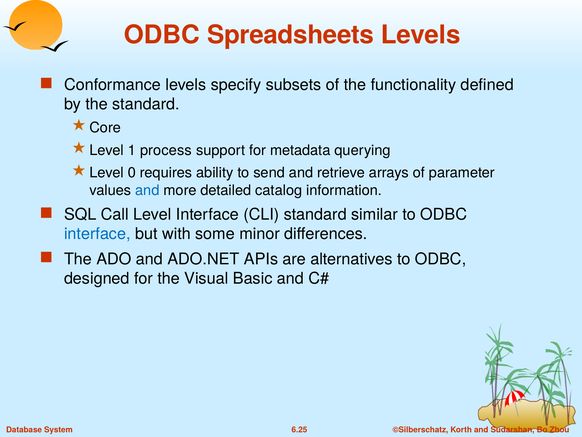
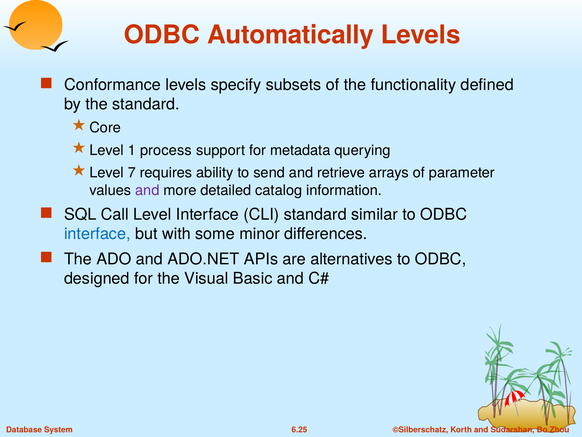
Spreadsheets: Spreadsheets -> Automatically
0: 0 -> 7
and at (147, 190) colour: blue -> purple
